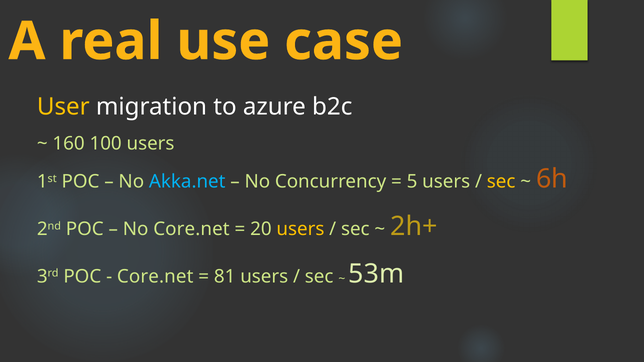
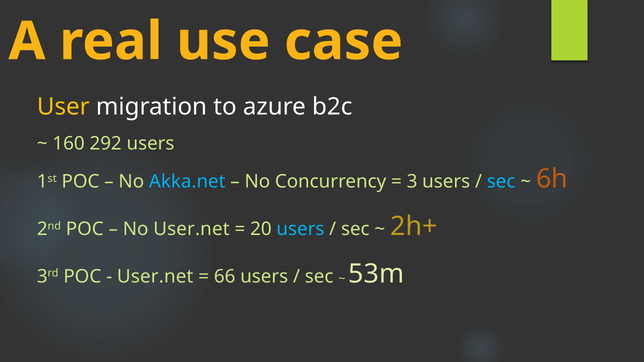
100: 100 -> 292
5: 5 -> 3
sec at (501, 182) colour: yellow -> light blue
No Core.net: Core.net -> User.net
users at (300, 229) colour: yellow -> light blue
Core.net at (155, 277): Core.net -> User.net
81: 81 -> 66
